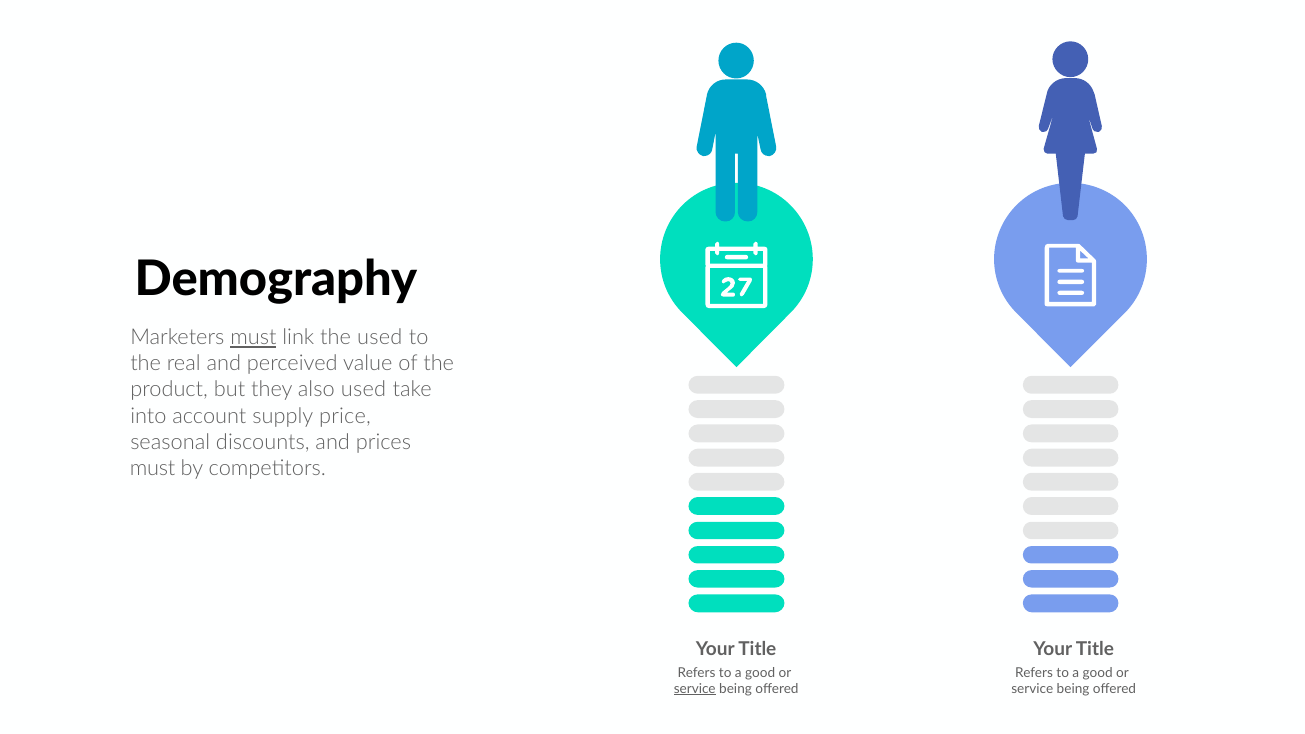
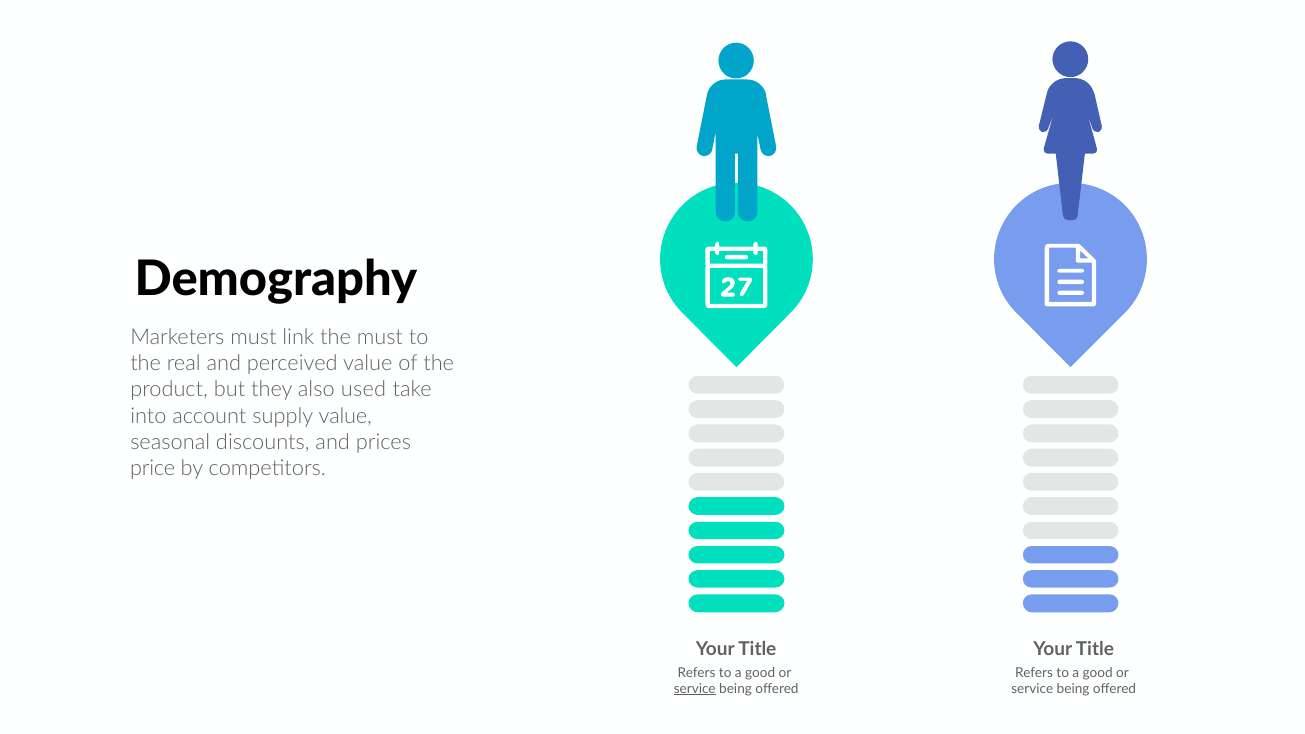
must at (253, 338) underline: present -> none
the used: used -> must
supply price: price -> value
must at (153, 468): must -> price
